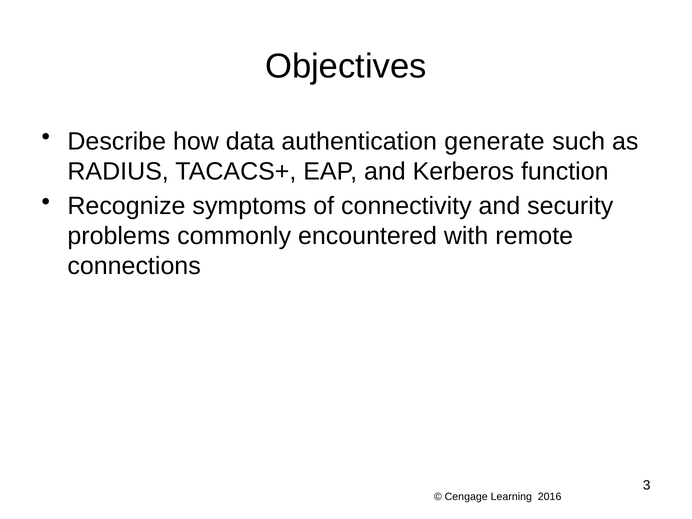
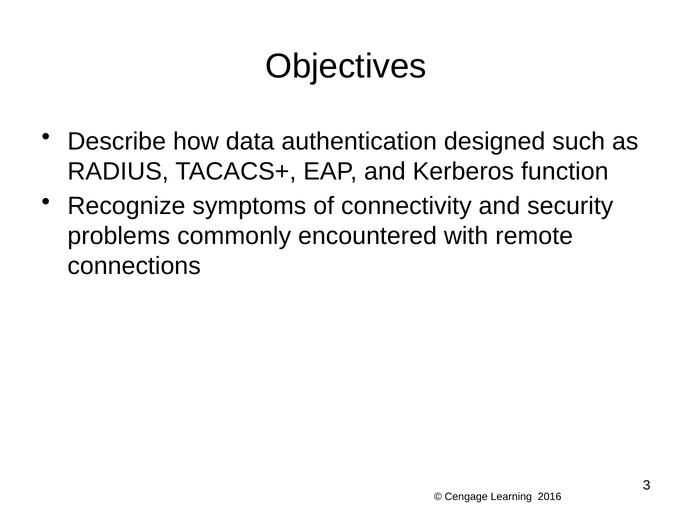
generate: generate -> designed
